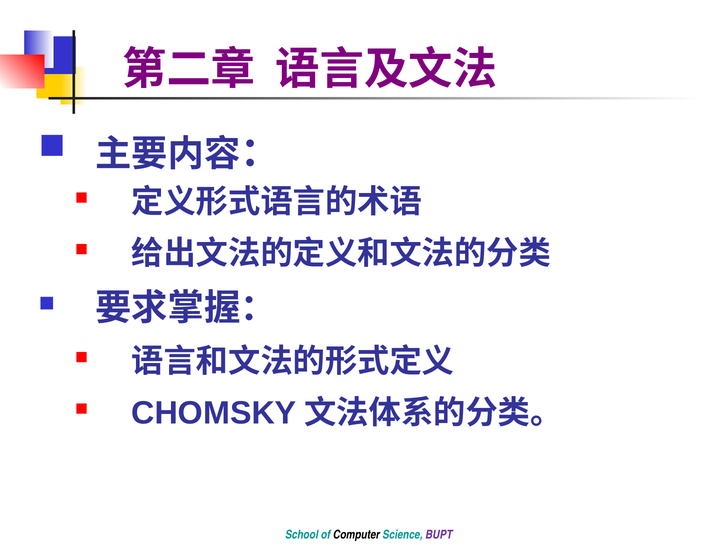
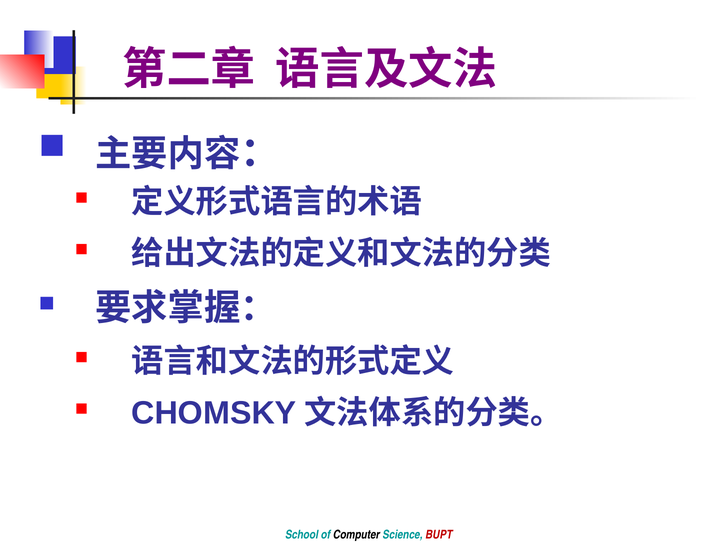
BUPT colour: purple -> red
